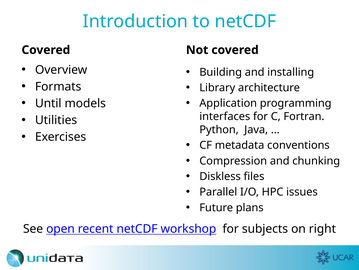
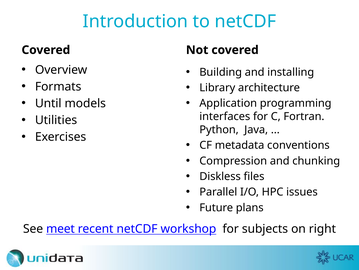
open: open -> meet
